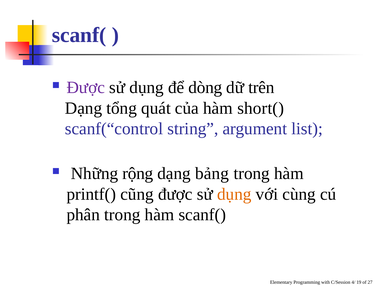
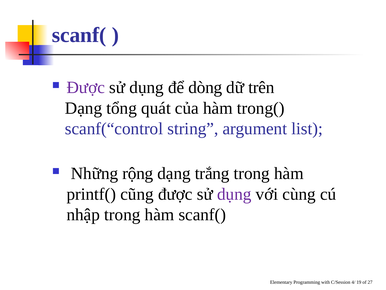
short(: short( -> trong(
bảng: bảng -> trắng
dụng at (234, 194) colour: orange -> purple
phân: phân -> nhập
